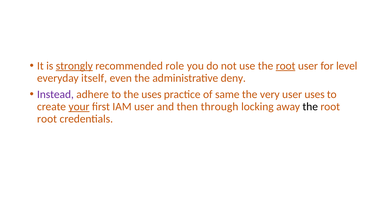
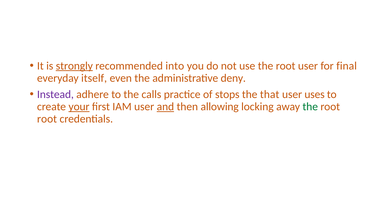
role: role -> into
root at (286, 66) underline: present -> none
level: level -> final
the uses: uses -> calls
same: same -> stops
very: very -> that
and underline: none -> present
through: through -> allowing
the at (310, 107) colour: black -> green
